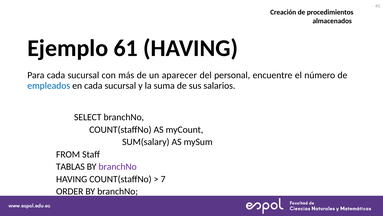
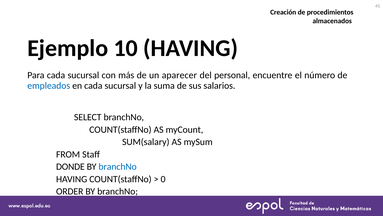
61: 61 -> 10
TABLAS: TABLAS -> DONDE
branchNo at (118, 166) colour: purple -> blue
7: 7 -> 0
